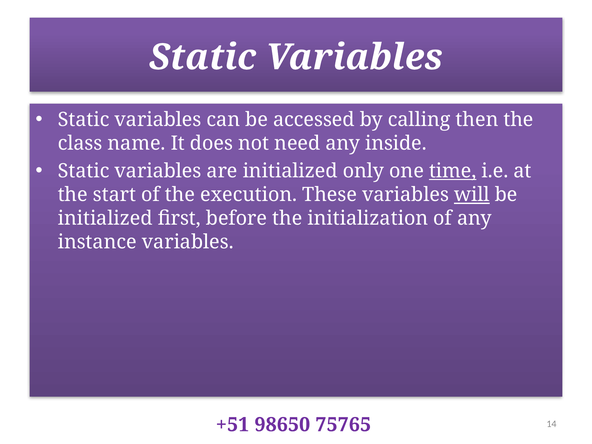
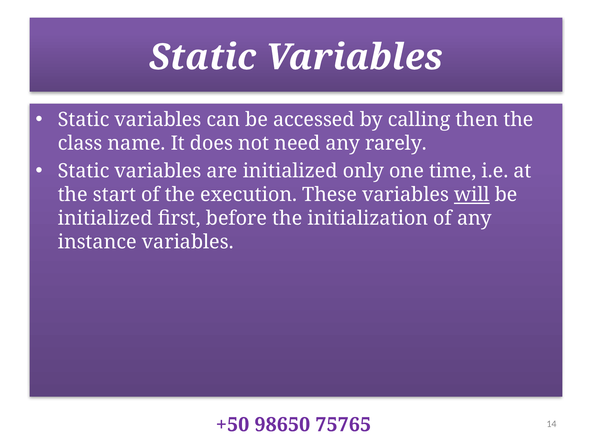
inside: inside -> rarely
time underline: present -> none
+51: +51 -> +50
